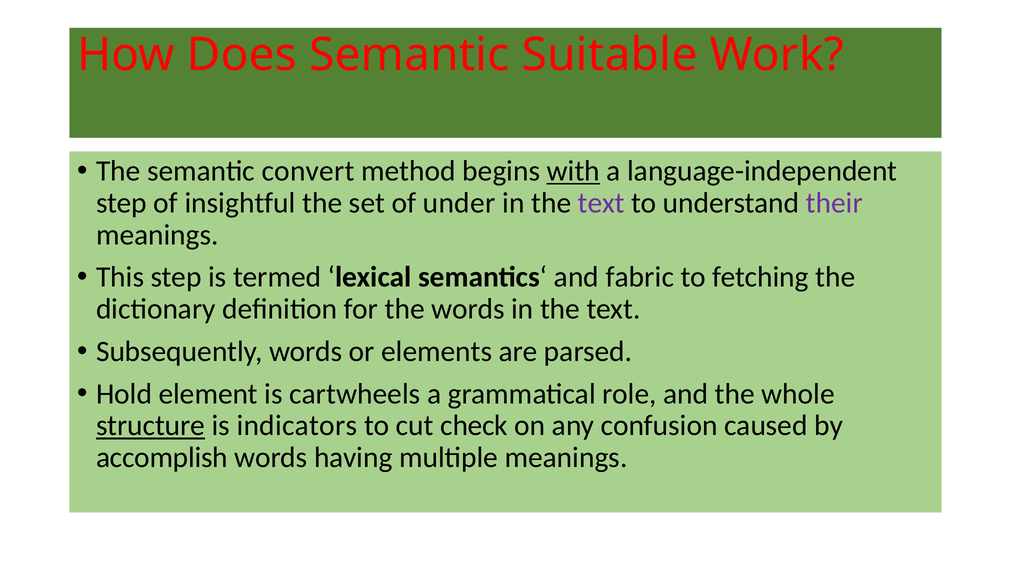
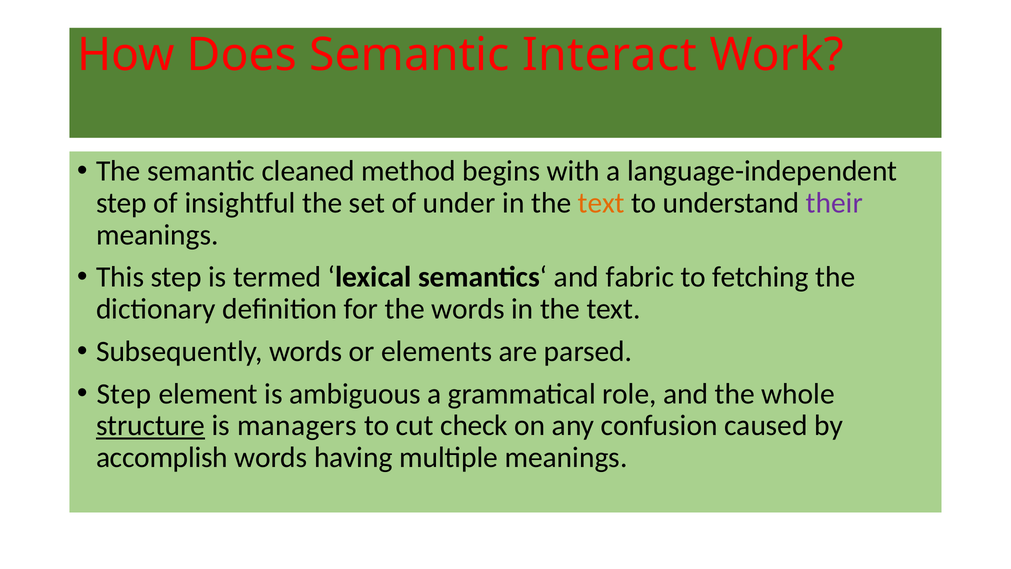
Suitable: Suitable -> Interact
convert: convert -> cleaned
with underline: present -> none
text at (601, 203) colour: purple -> orange
Hold at (124, 394): Hold -> Step
cartwheels: cartwheels -> ambiguous
indicators: indicators -> managers
